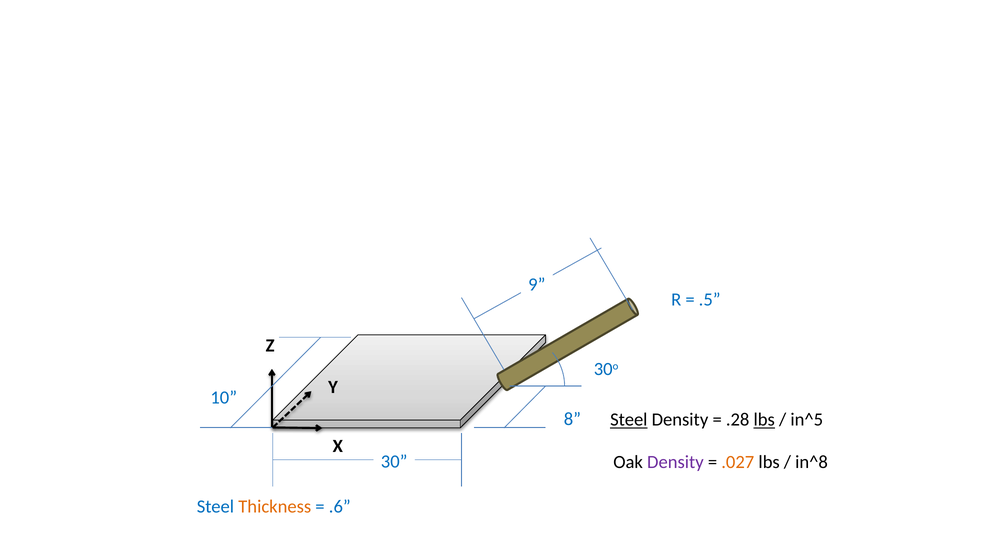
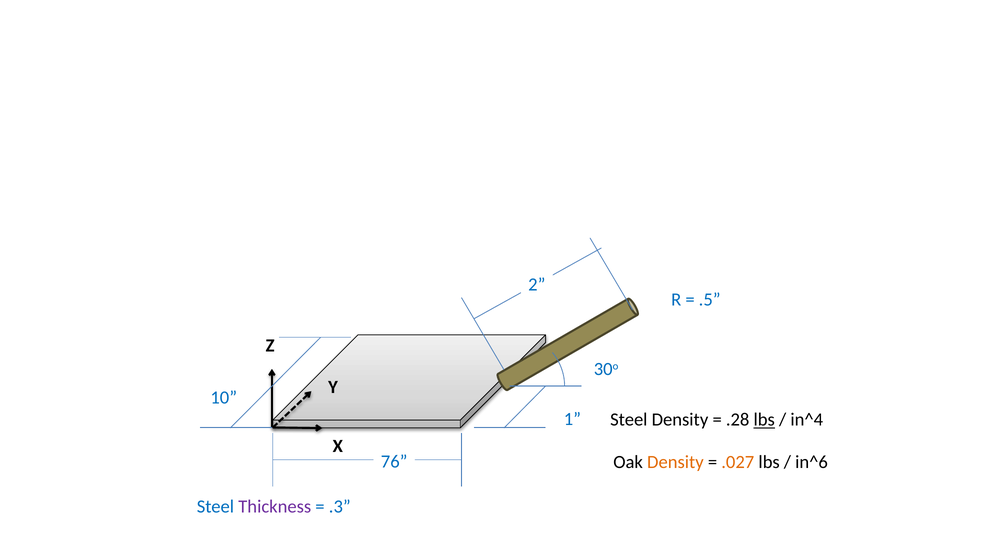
9: 9 -> 2
8: 8 -> 1
Steel at (629, 420) underline: present -> none
in^5: in^5 -> in^4
30: 30 -> 76
Density at (675, 462) colour: purple -> orange
in^8: in^8 -> in^6
Thickness colour: orange -> purple
.6: .6 -> .3
